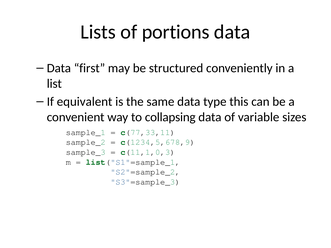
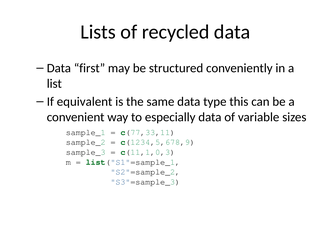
portions: portions -> recycled
collapsing: collapsing -> especially
